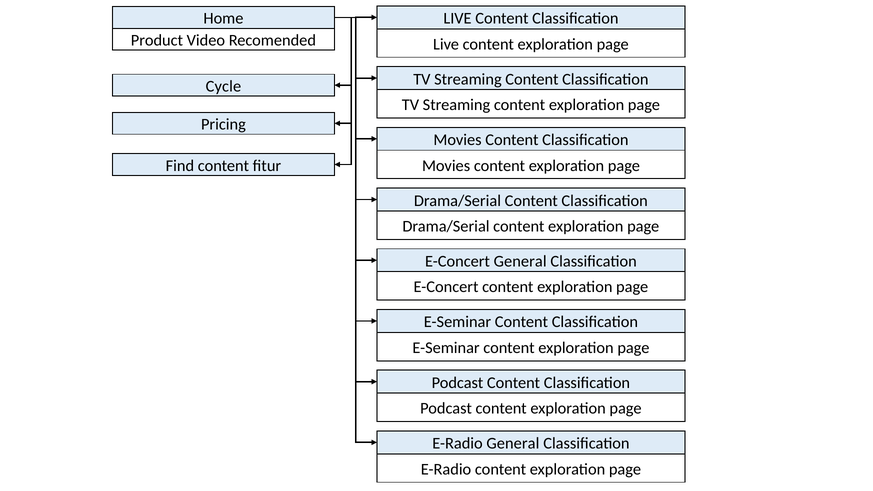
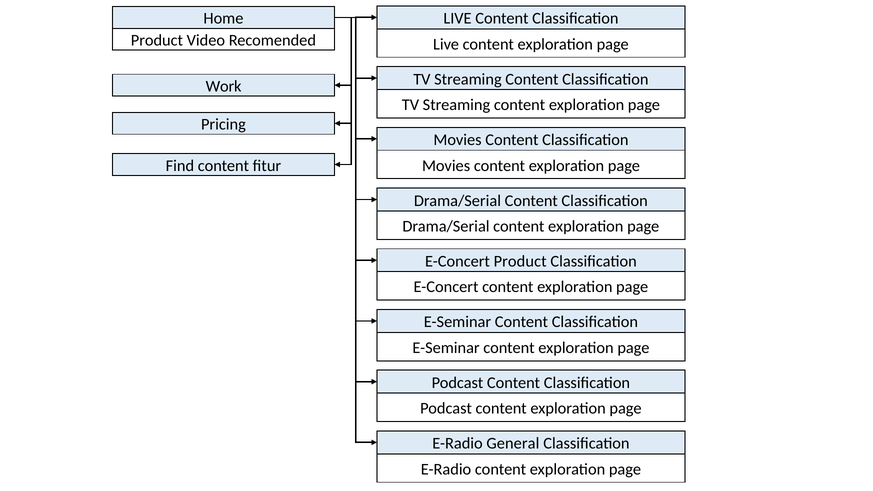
Cycle: Cycle -> Work
E-Concert General: General -> Product
